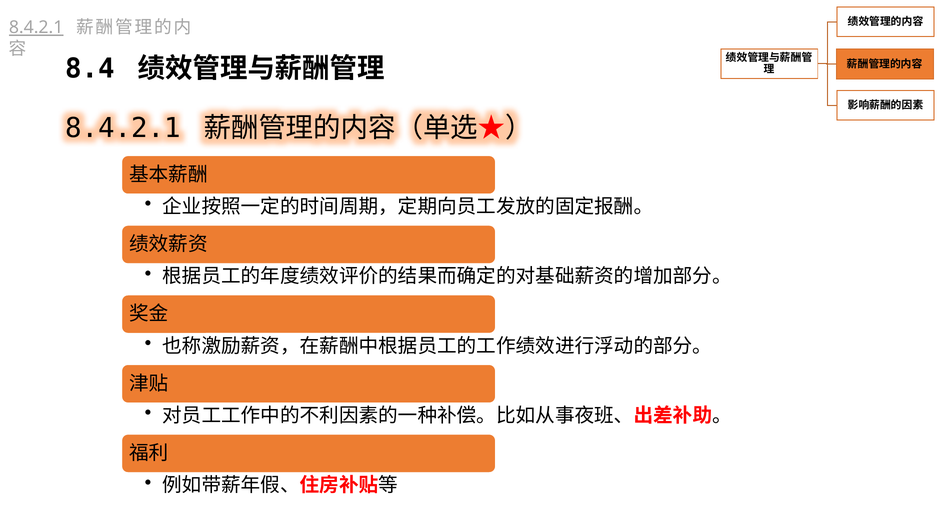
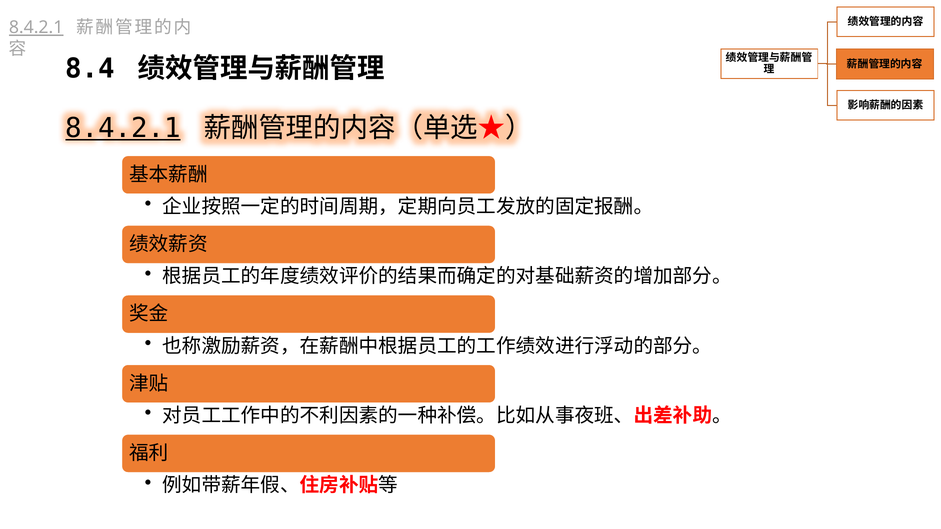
8.4.2.1 at (123, 128) underline: none -> present
